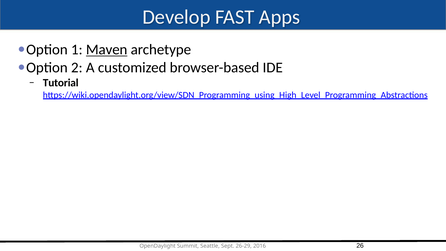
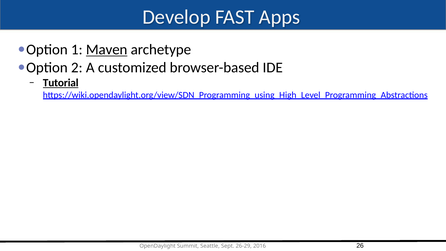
Tutorial underline: none -> present
